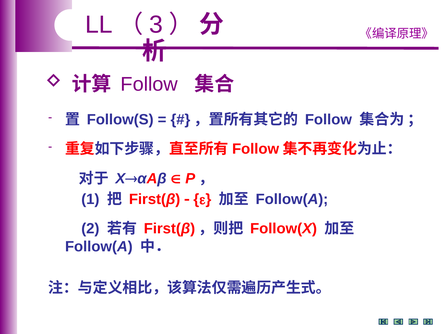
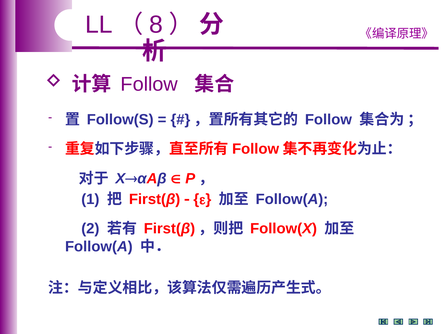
3: 3 -> 8
